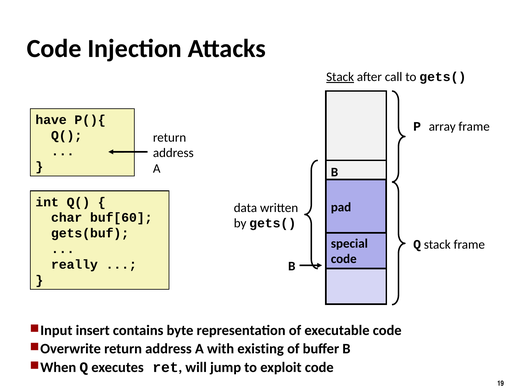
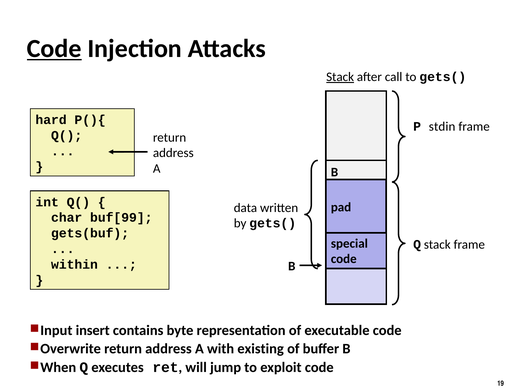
Code at (54, 48) underline: none -> present
have: have -> hard
array: array -> stdin
buf[60: buf[60 -> buf[99
really: really -> within
